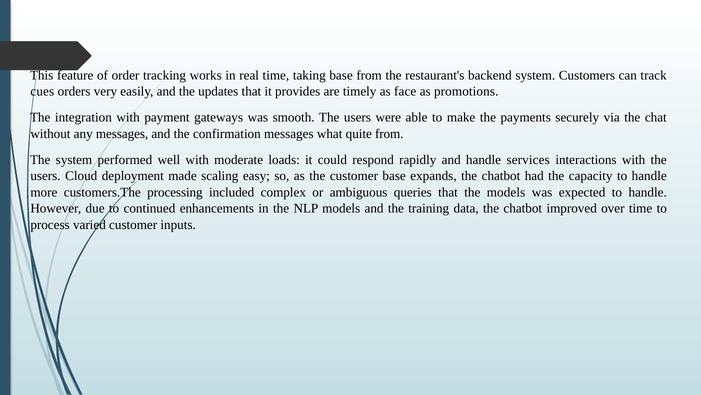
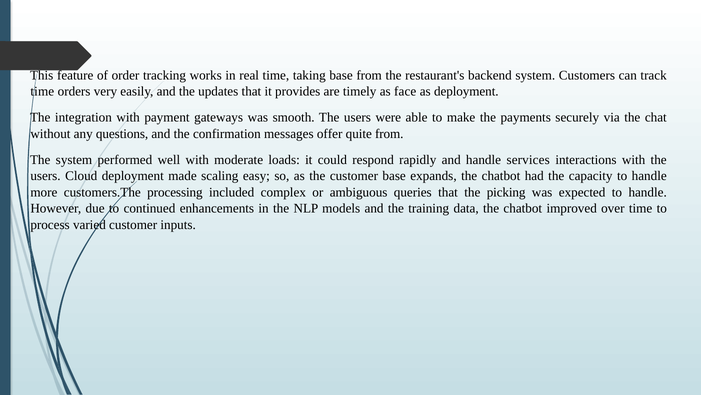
cues at (42, 91): cues -> time
as promotions: promotions -> deployment
any messages: messages -> questions
what: what -> offer
the models: models -> picking
